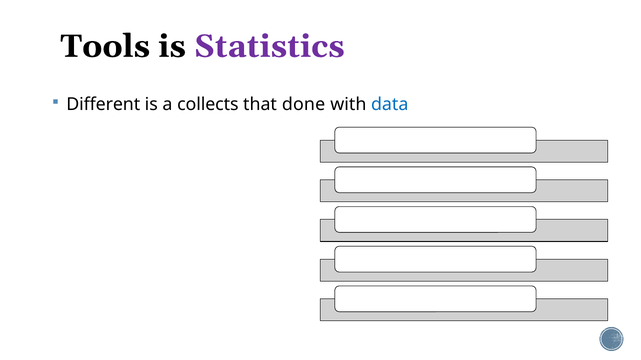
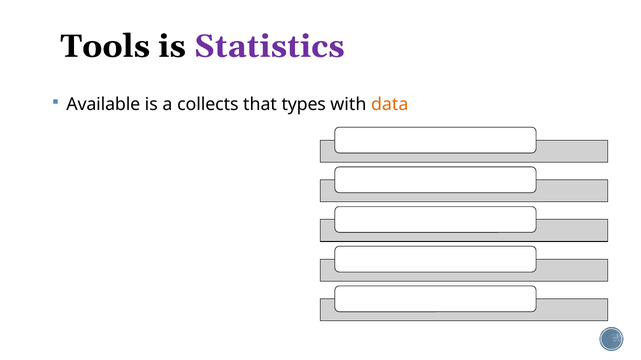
Different: Different -> Available
done: done -> types
data colour: blue -> orange
